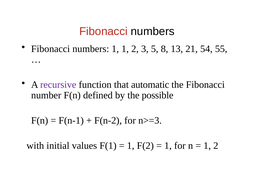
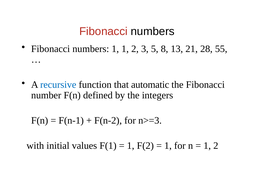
54: 54 -> 28
recursive colour: purple -> blue
possible: possible -> integers
